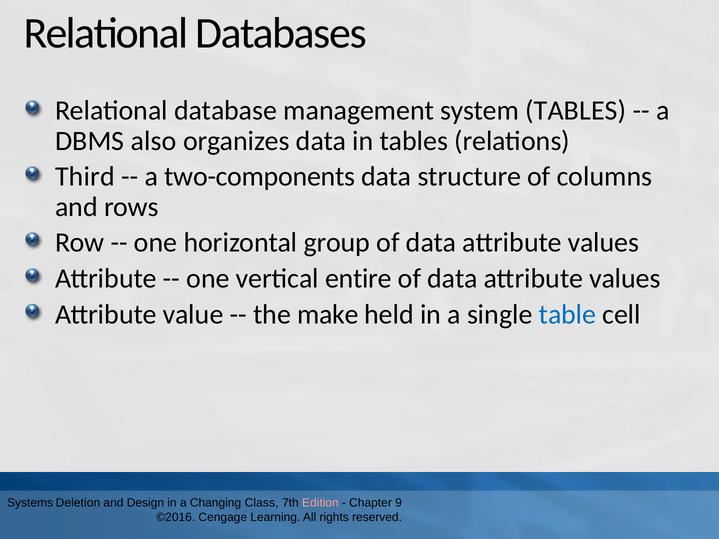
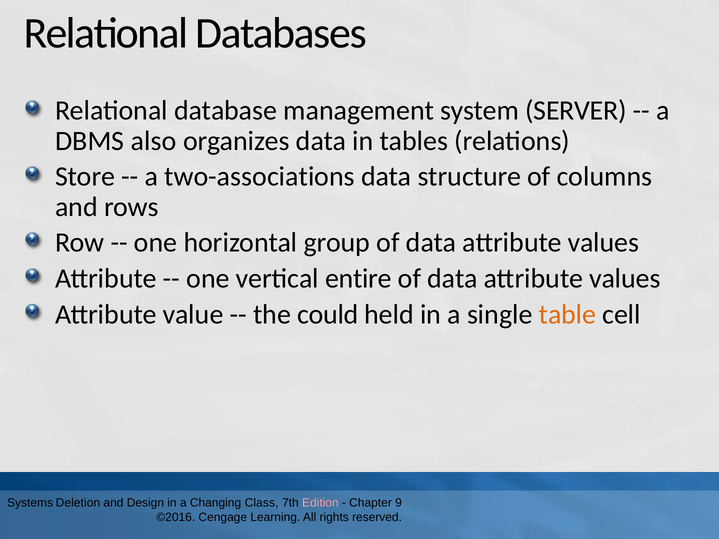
system TABLES: TABLES -> SERVER
Third: Third -> Store
two-components: two-components -> two-associations
make: make -> could
table colour: blue -> orange
